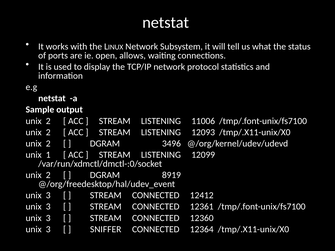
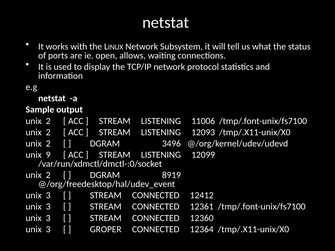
1: 1 -> 9
SNIFFER: SNIFFER -> GROPER
